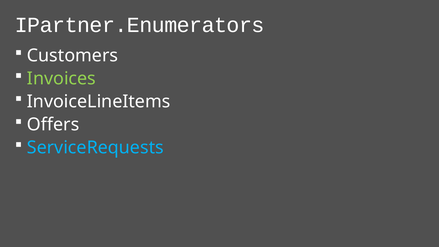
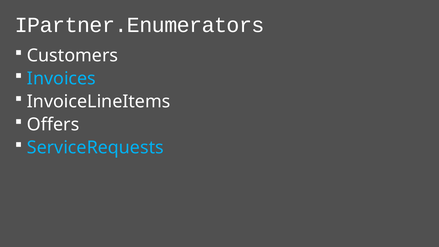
Invoices colour: light green -> light blue
